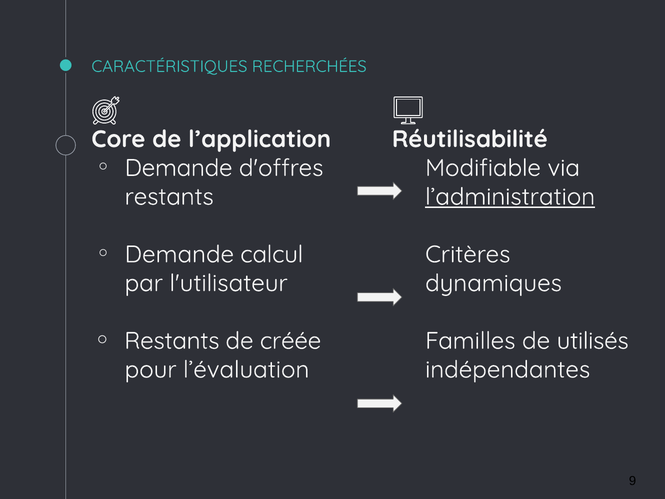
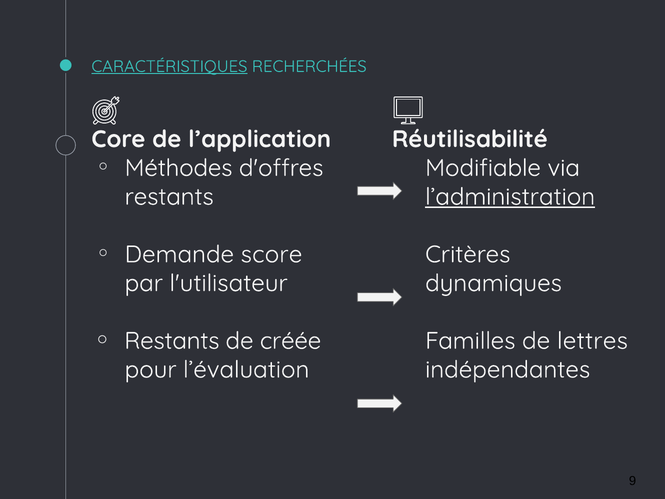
CARACTÉRISTIQUES underline: none -> present
Demande at (179, 168): Demande -> Méthodes
calcul: calcul -> score
utilisés: utilisés -> lettres
